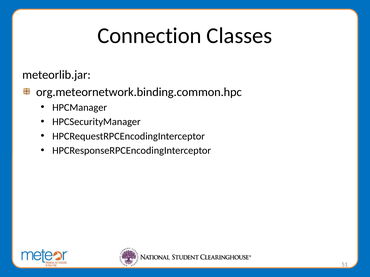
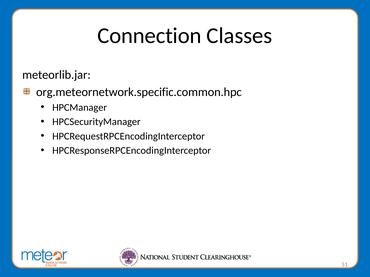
org.meteornetwork.binding.common.hpc: org.meteornetwork.binding.common.hpc -> org.meteornetwork.specific.common.hpc
